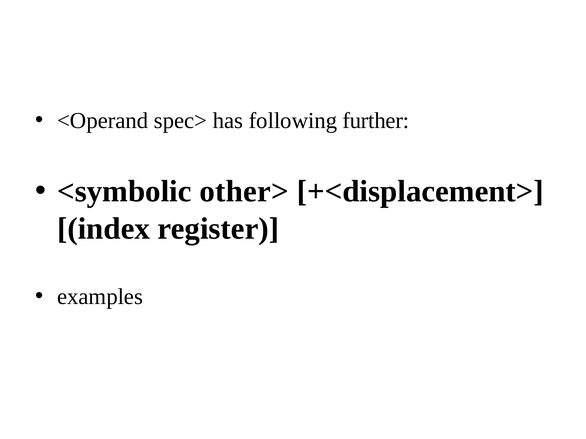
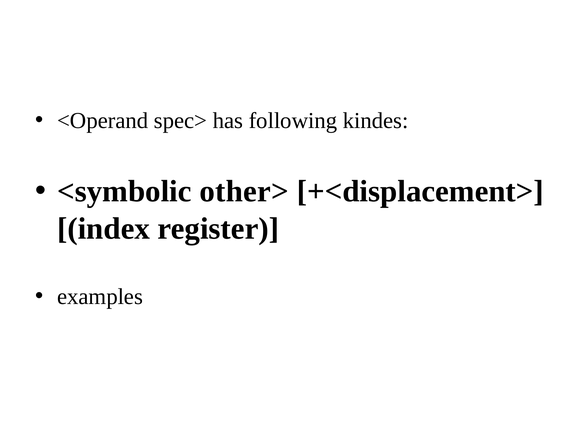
further: further -> kindes
